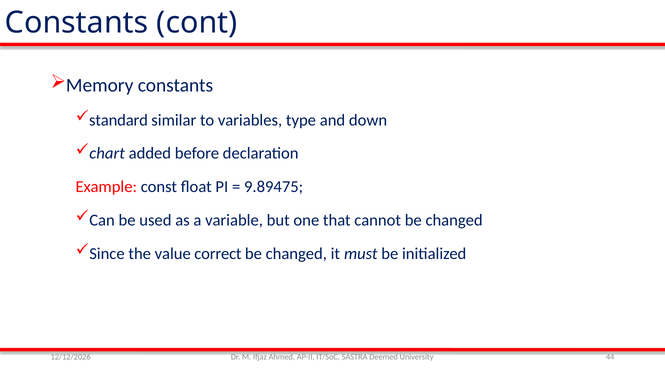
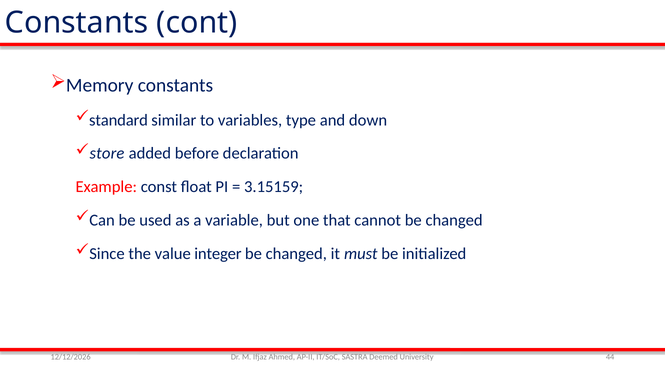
chart: chart -> store
9.89475: 9.89475 -> 3.15159
correct: correct -> integer
